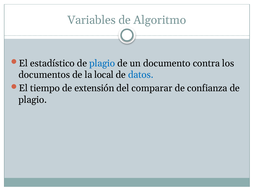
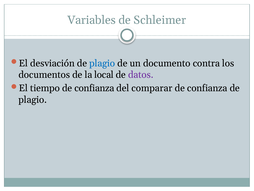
Algoritmo: Algoritmo -> Schleimer
estadístico: estadístico -> desviación
datos colour: blue -> purple
tiempo de extensión: extensión -> confianza
